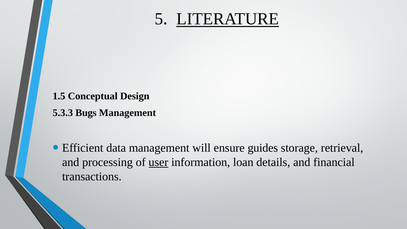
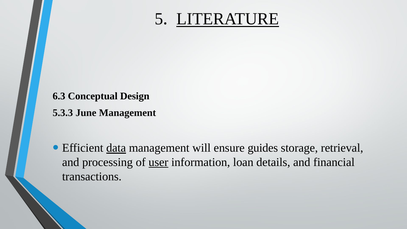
1.5: 1.5 -> 6.3
Bugs: Bugs -> June
data underline: none -> present
